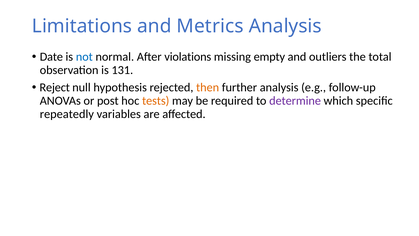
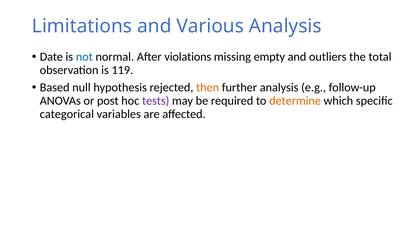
Metrics: Metrics -> Various
131: 131 -> 119
Reject: Reject -> Based
tests colour: orange -> purple
determine colour: purple -> orange
repeatedly: repeatedly -> categorical
